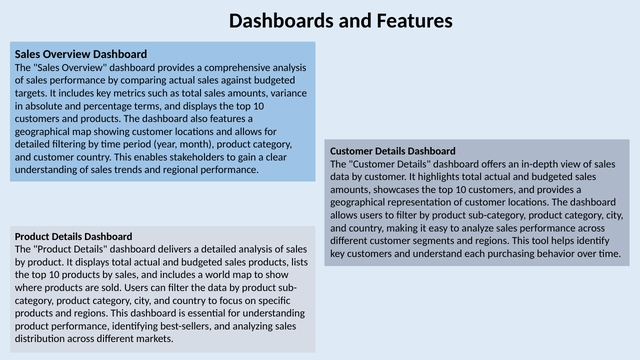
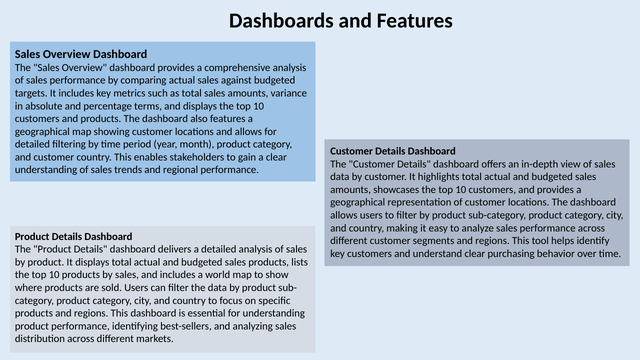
understand each: each -> clear
